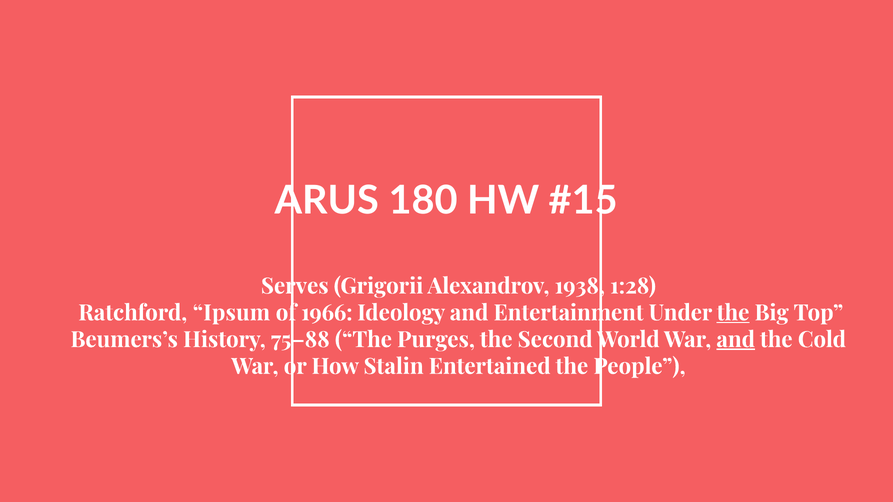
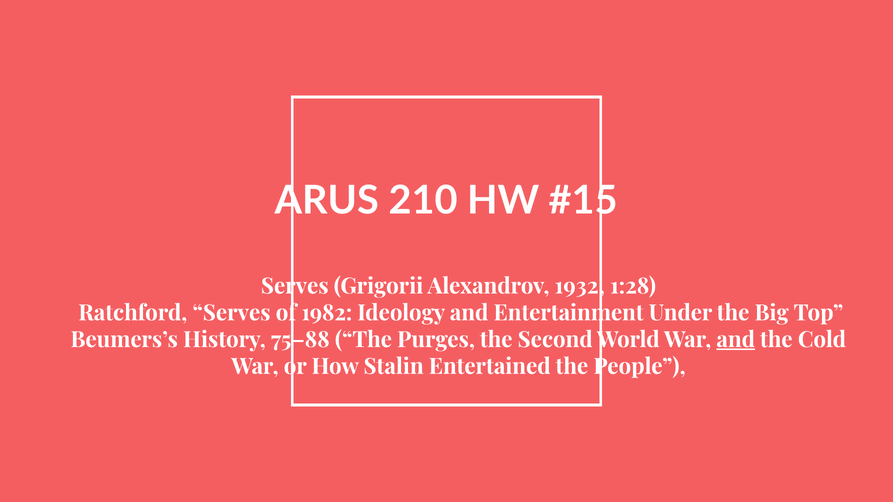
180: 180 -> 210
1938: 1938 -> 1932
Ratchford Ipsum: Ipsum -> Serves
1966: 1966 -> 1982
the at (733, 313) underline: present -> none
